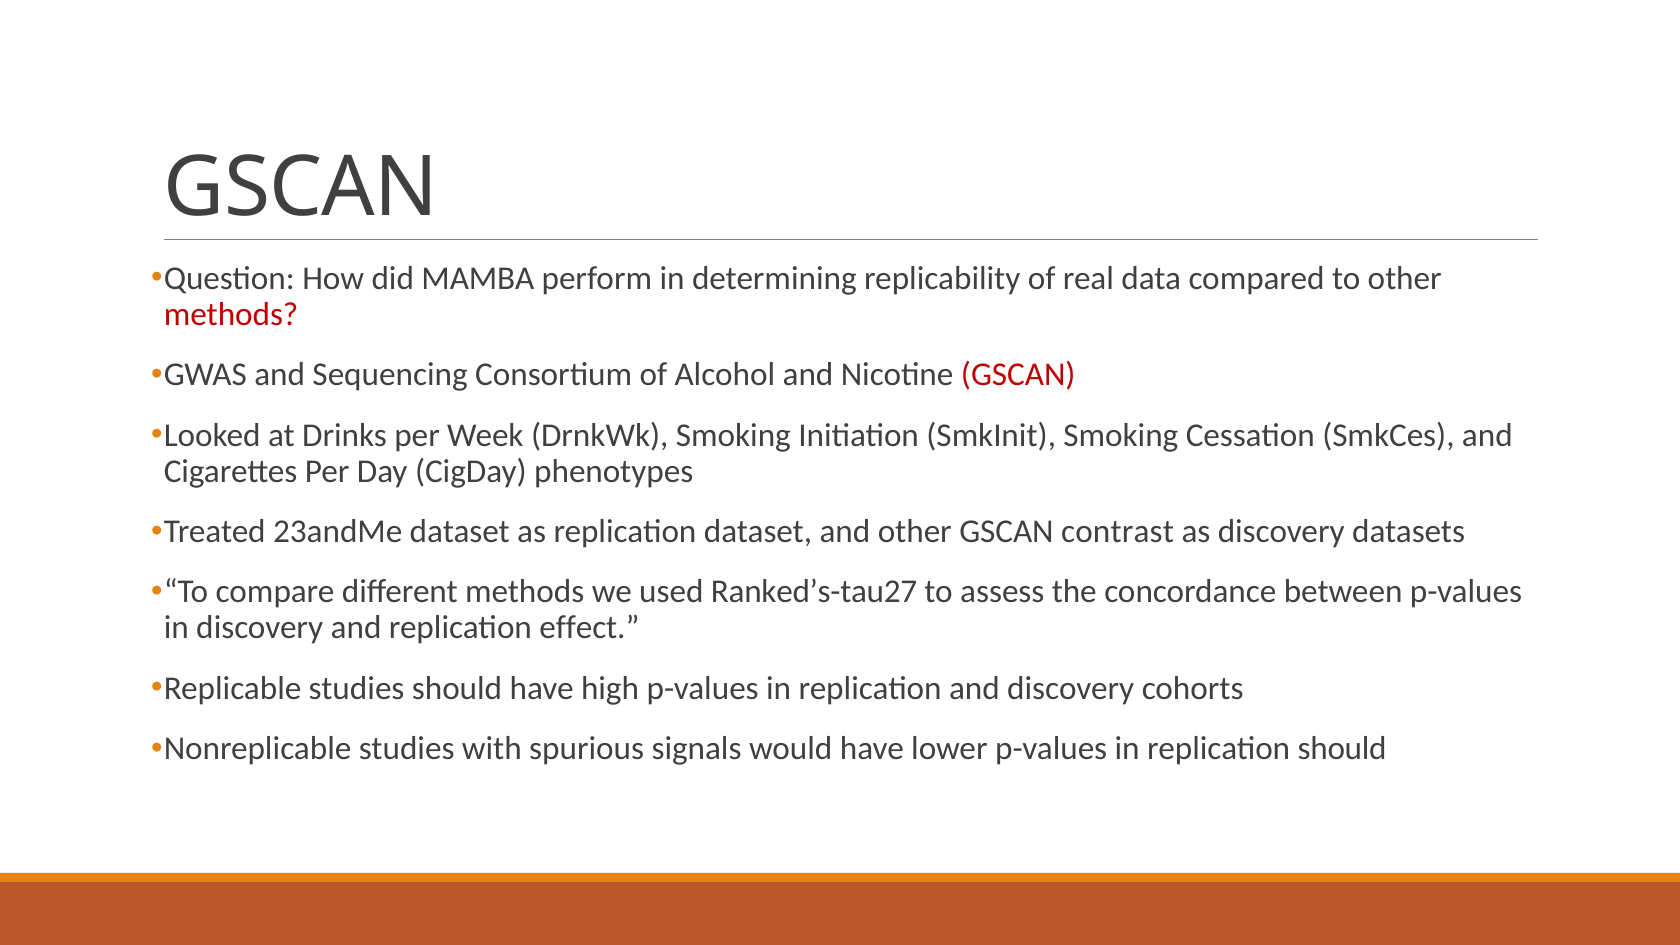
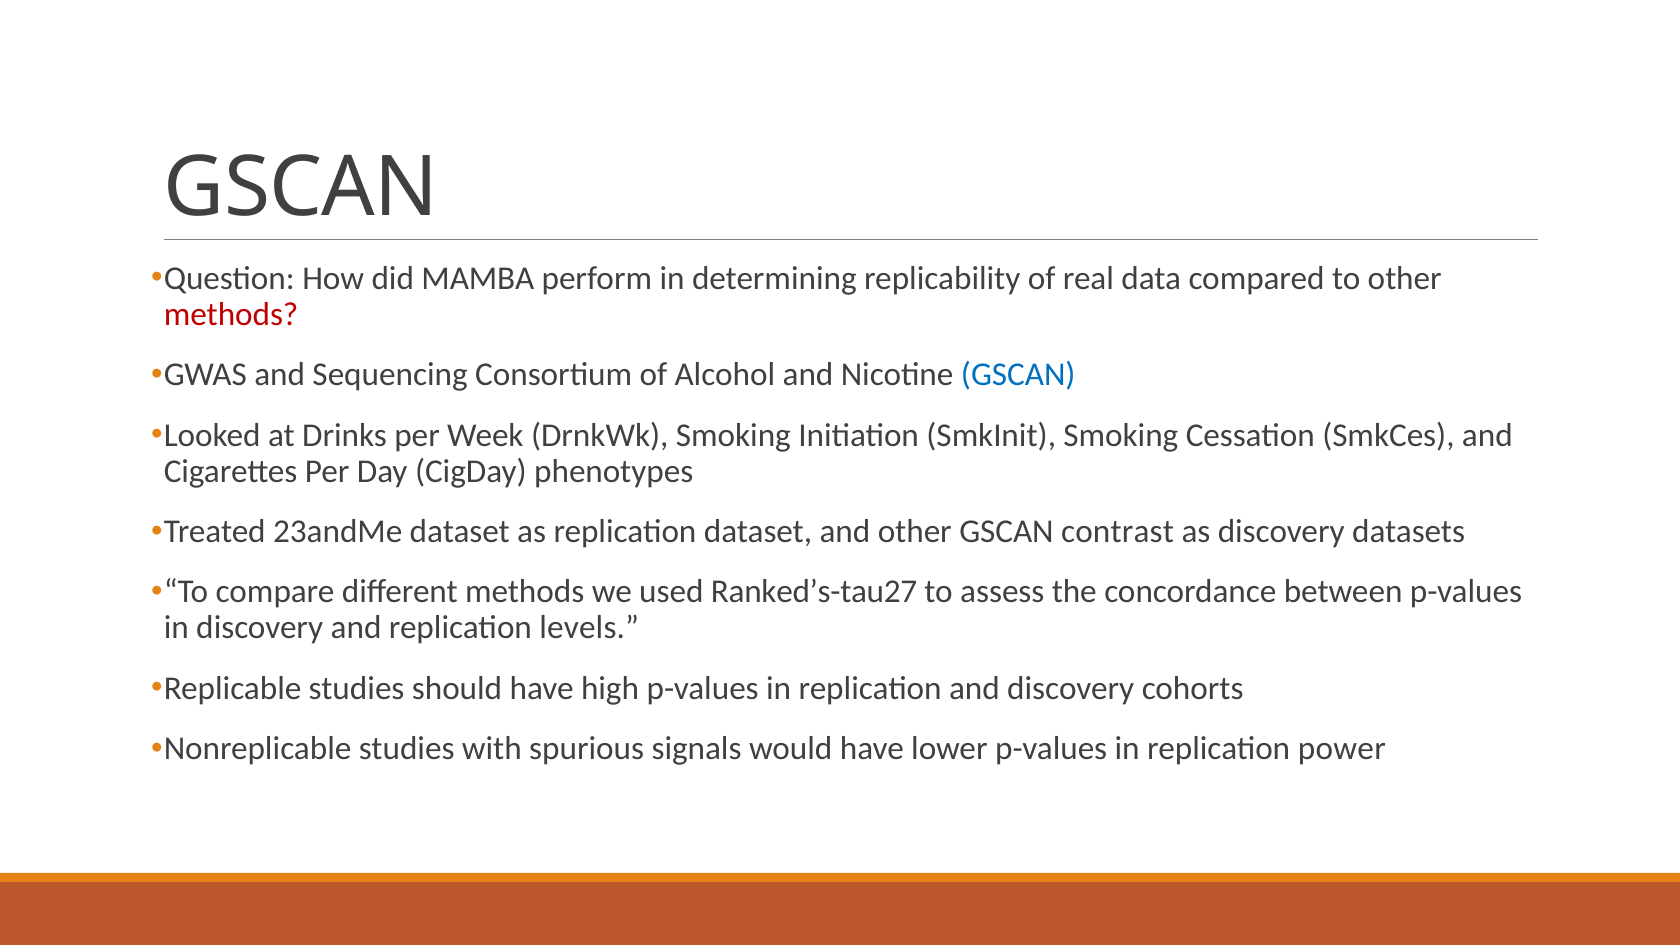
GSCAN at (1018, 375) colour: red -> blue
effect: effect -> levels
replication should: should -> power
